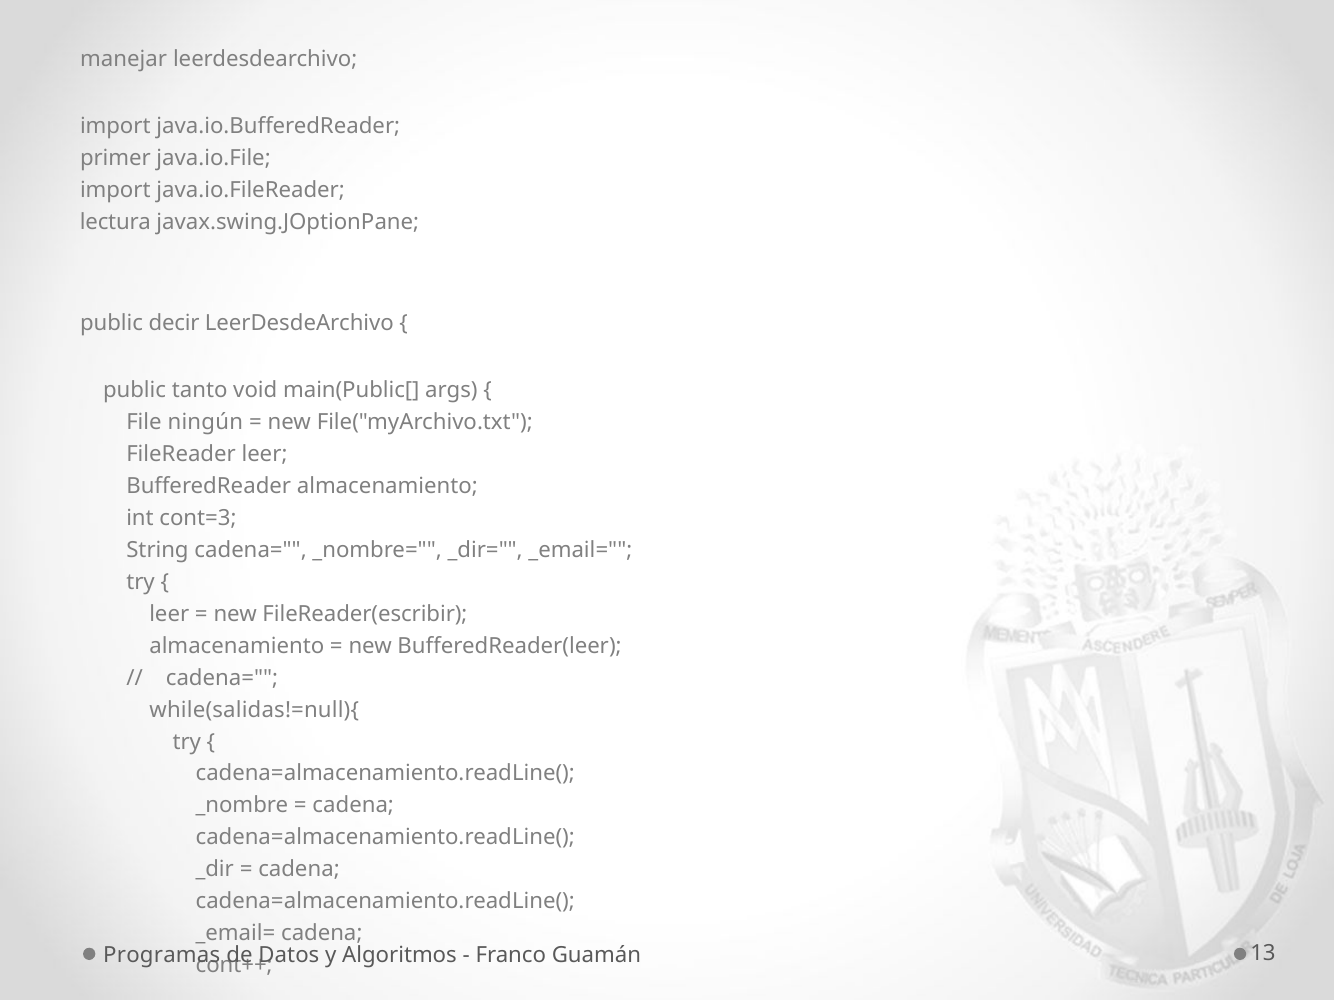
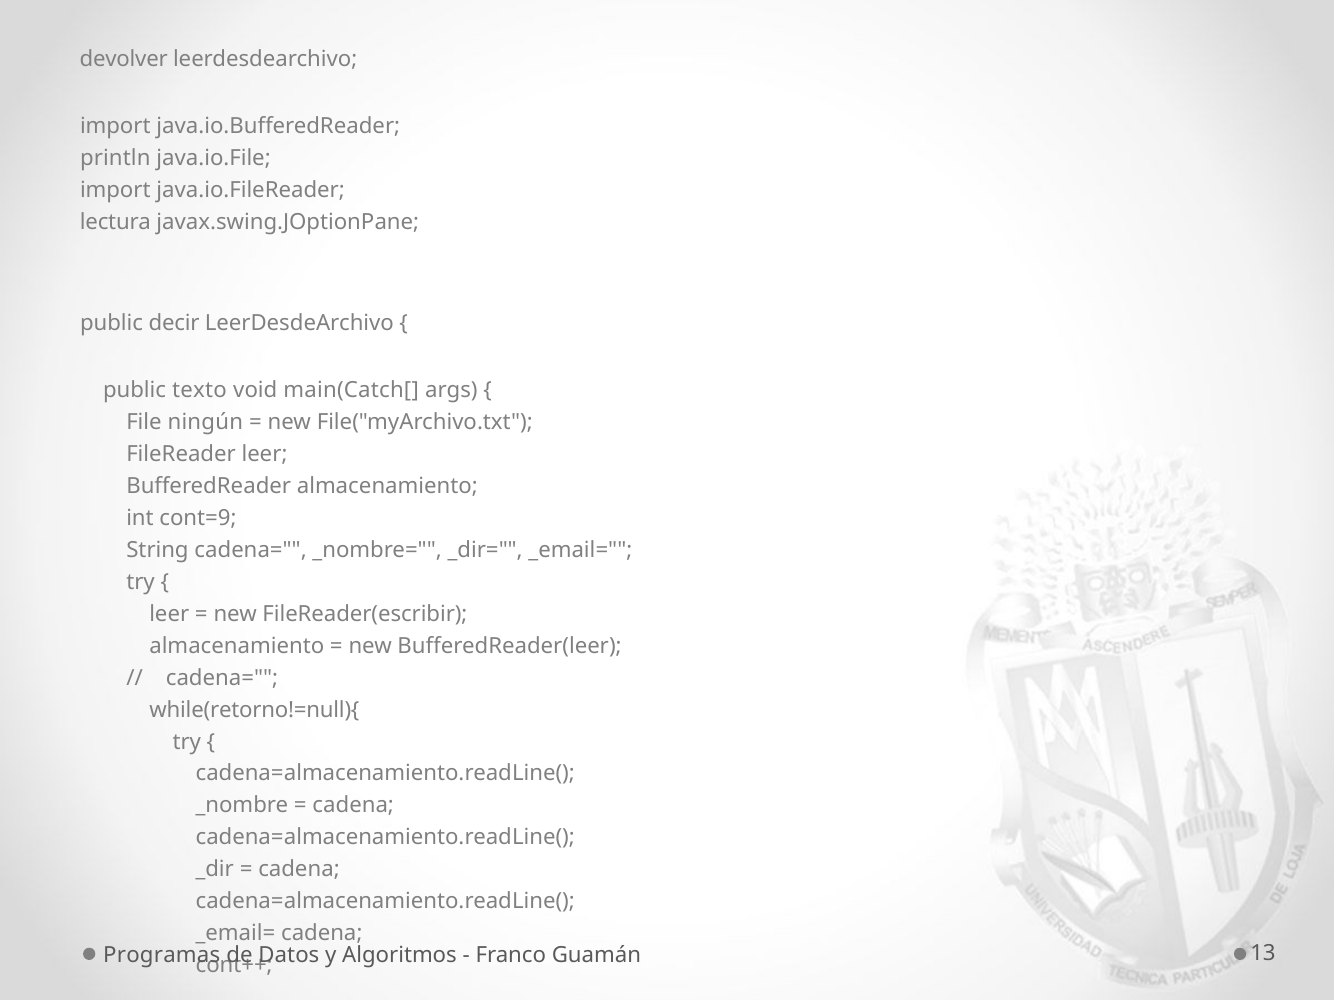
manejar: manejar -> devolver
primer: primer -> println
tanto: tanto -> texto
main(Public[: main(Public[ -> main(Catch[
cont=3: cont=3 -> cont=9
while(salidas!=null){: while(salidas!=null){ -> while(retorno!=null){
